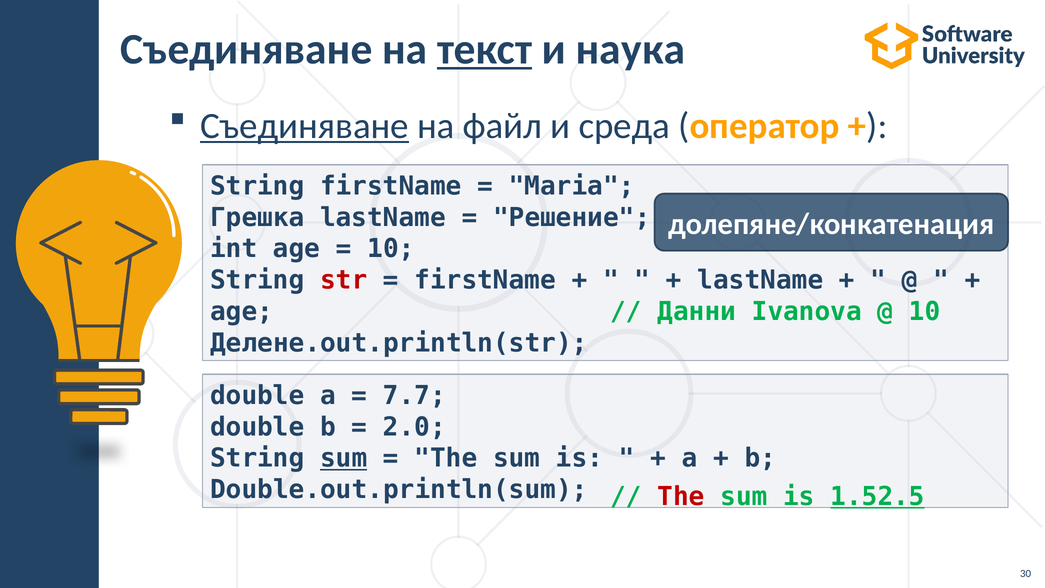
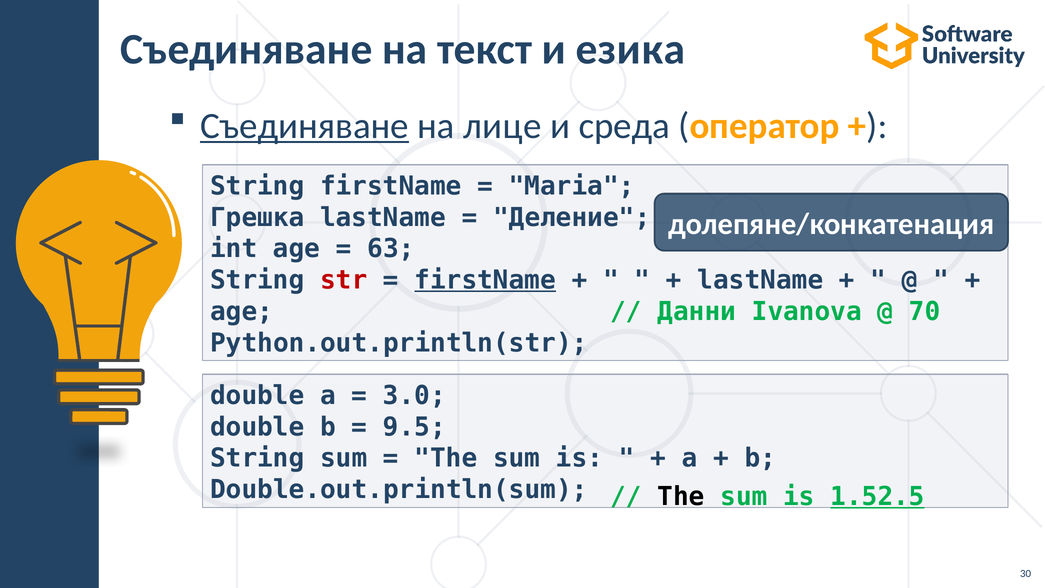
текст underline: present -> none
наука: наука -> езика
файл: файл -> лице
Решение: Решение -> Деление
10 at (391, 249): 10 -> 63
firstName at (485, 280) underline: none -> present
10 at (925, 311): 10 -> 70
Делене.out.println(str: Делене.out.println(str -> Python.out.println(str
7.7: 7.7 -> 3.0
2.0: 2.0 -> 9.5
sum at (344, 458) underline: present -> none
The at (681, 496) colour: red -> black
